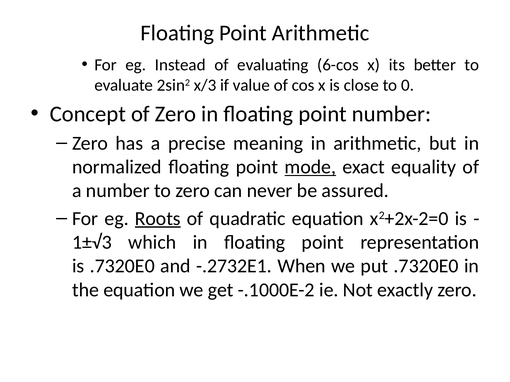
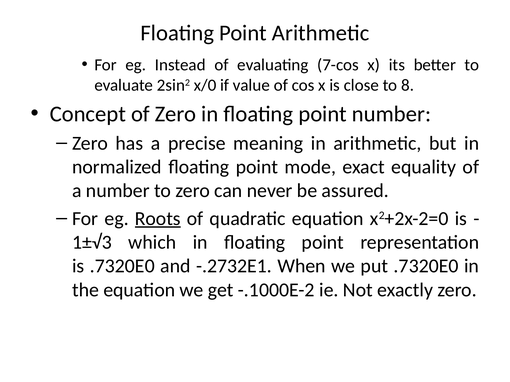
6-cos: 6-cos -> 7-cos
x/3: x/3 -> x/0
0: 0 -> 8
mode underline: present -> none
